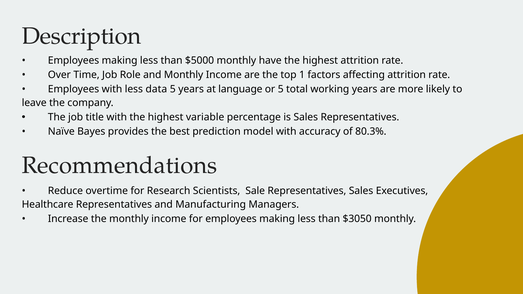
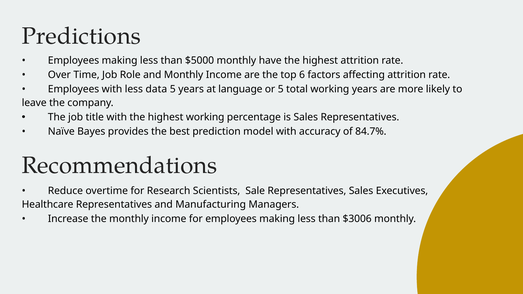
Description: Description -> Predictions
1: 1 -> 6
highest variable: variable -> working
80.3%: 80.3% -> 84.7%
$3050: $3050 -> $3006
